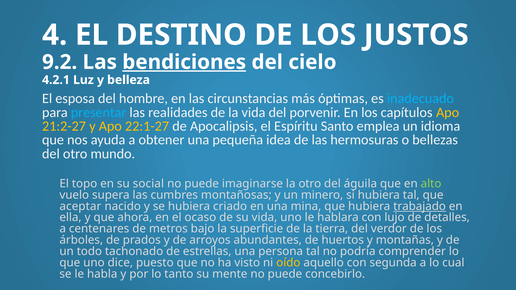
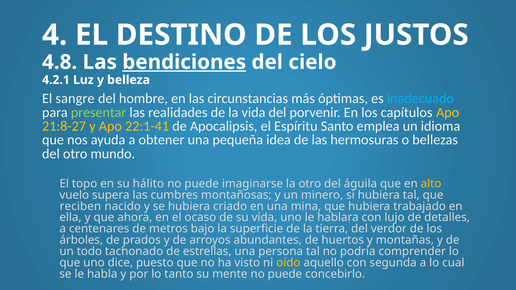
9.2: 9.2 -> 4.8
esposa: esposa -> sangre
presentar colour: light blue -> light green
21:2-27: 21:2-27 -> 21:8-27
22:1-27: 22:1-27 -> 22:1-41
social: social -> hálito
alto colour: light green -> yellow
aceptar: aceptar -> reciben
trabajado underline: present -> none
